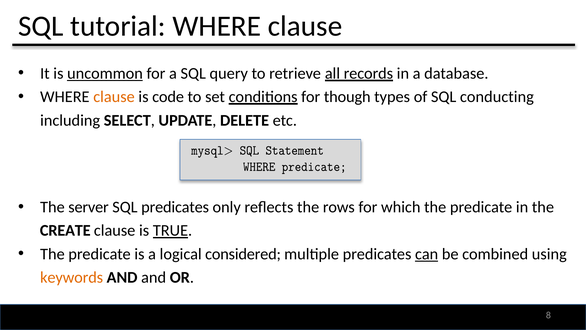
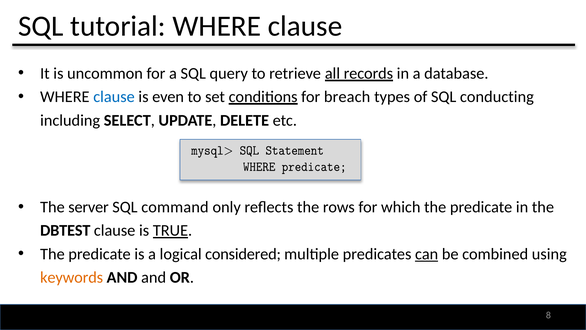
uncommon underline: present -> none
clause at (114, 97) colour: orange -> blue
code: code -> even
though: though -> breach
SQL predicates: predicates -> command
CREATE: CREATE -> DBTEST
